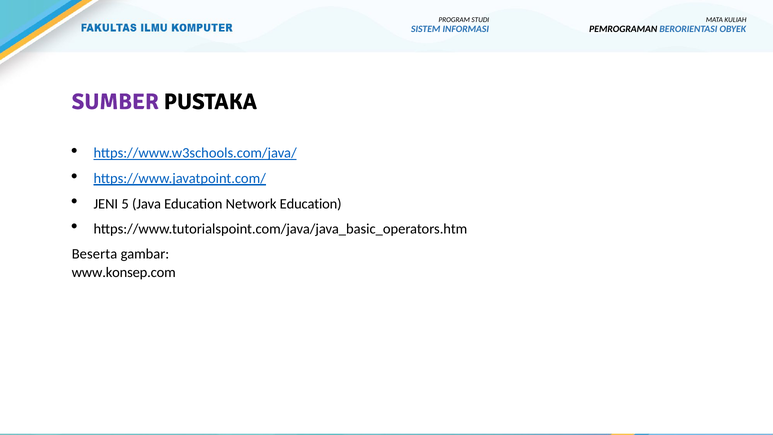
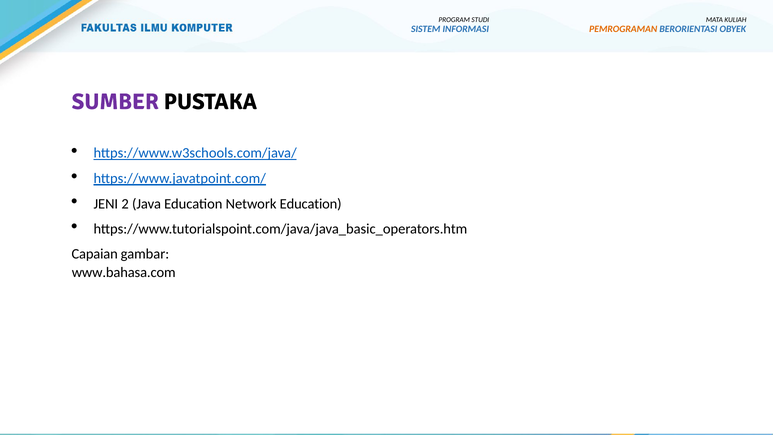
PEMROGRAMAN colour: black -> orange
5: 5 -> 2
Beserta: Beserta -> Capaian
www.konsep.com: www.konsep.com -> www.bahasa.com
